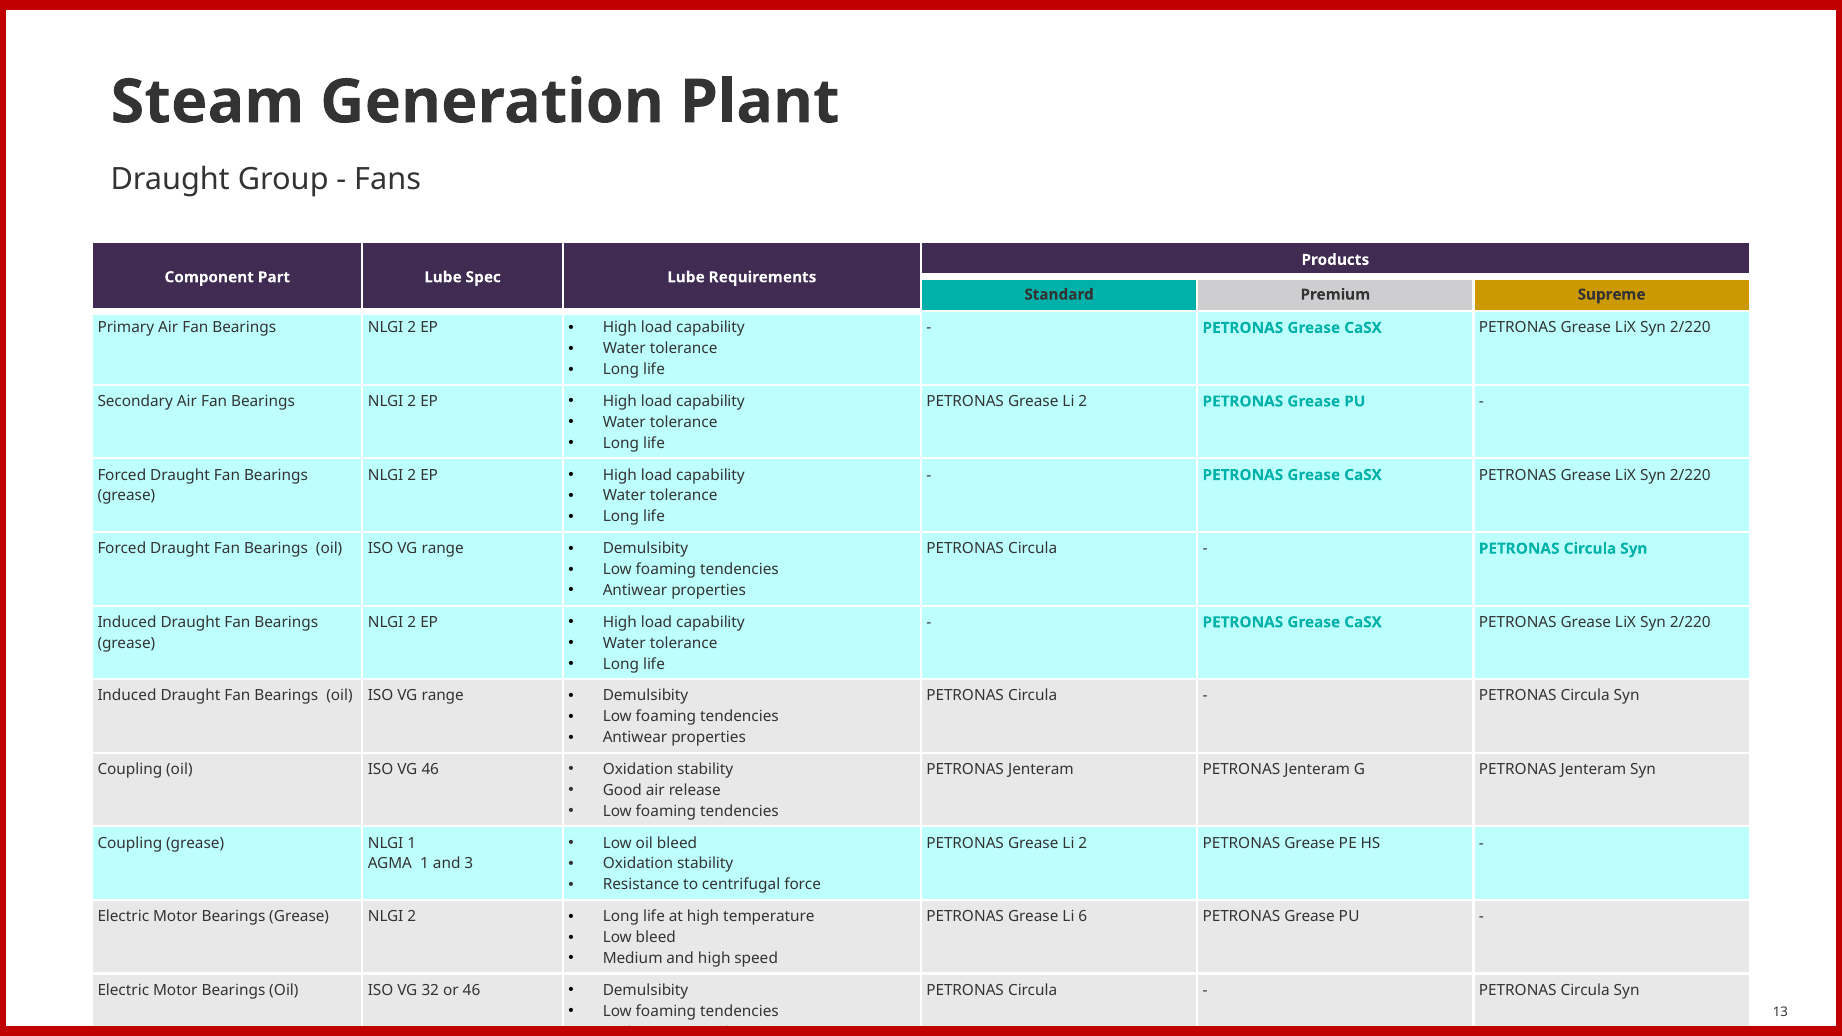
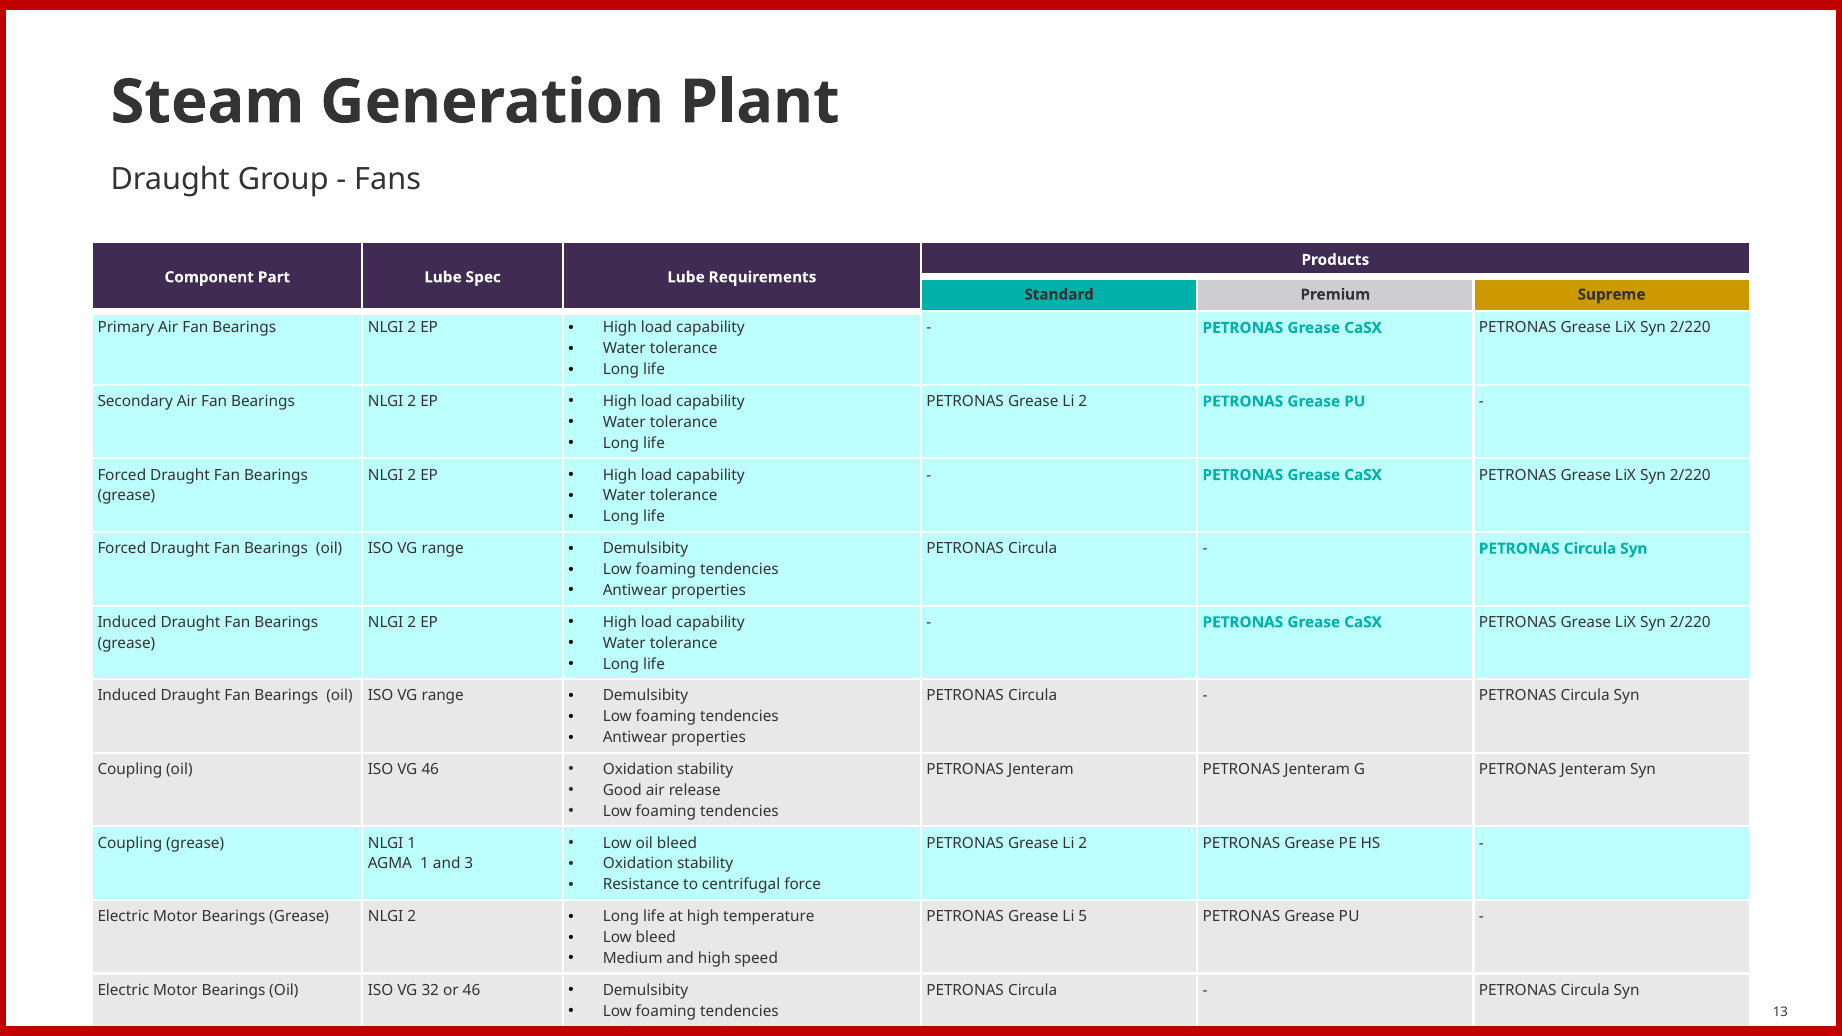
6: 6 -> 5
